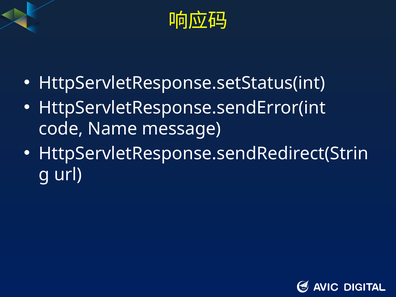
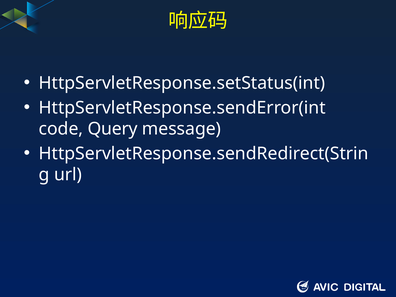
Name: Name -> Query
